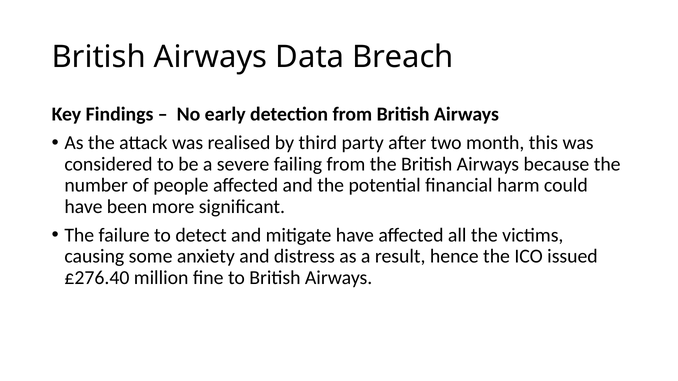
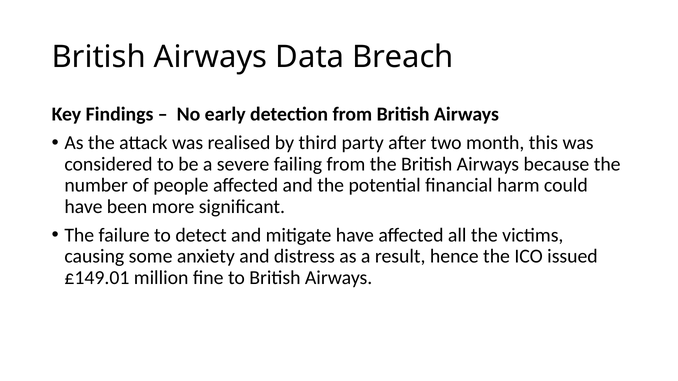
£276.40: £276.40 -> £149.01
